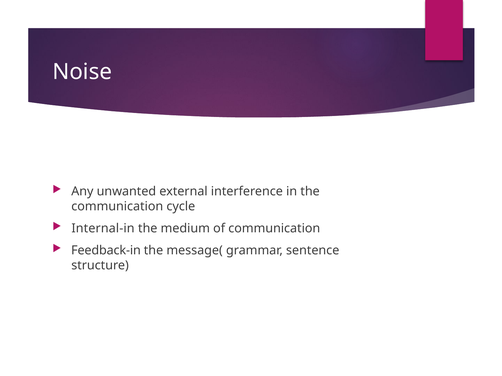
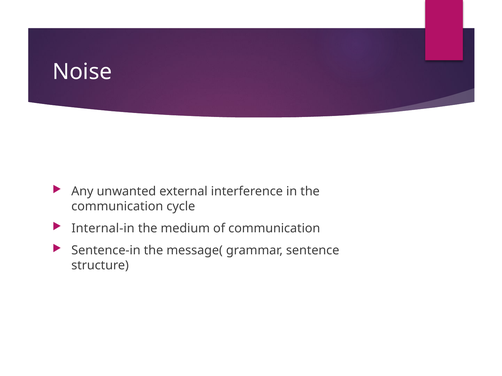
Feedback-in: Feedback-in -> Sentence-in
